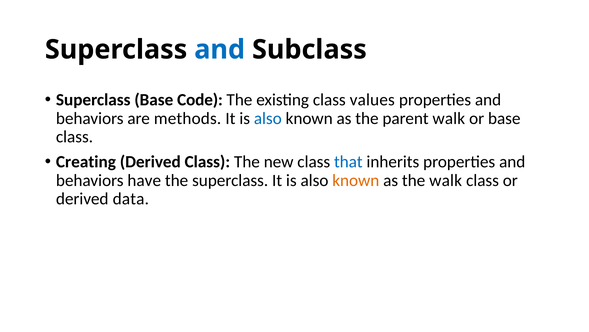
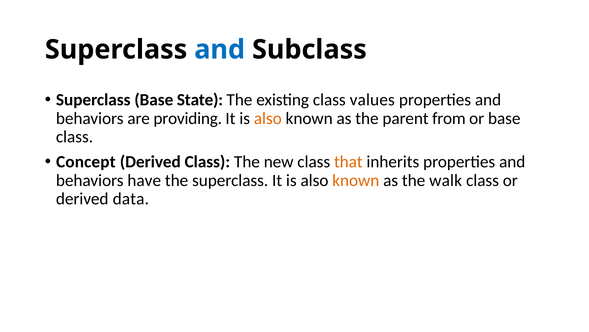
Code: Code -> State
methods: methods -> providing
also at (268, 118) colour: blue -> orange
parent walk: walk -> from
Creating: Creating -> Concept
that colour: blue -> orange
